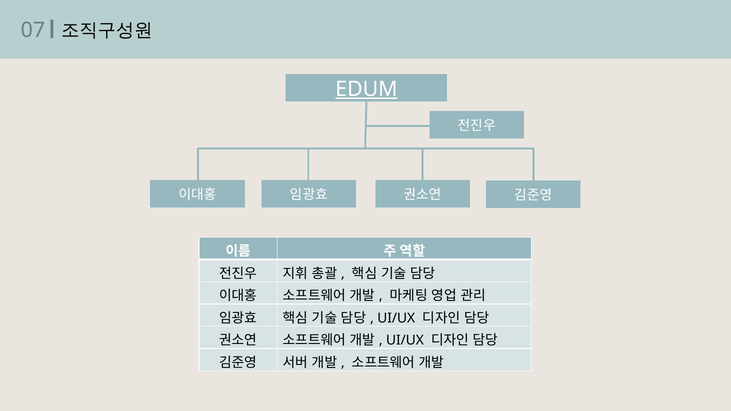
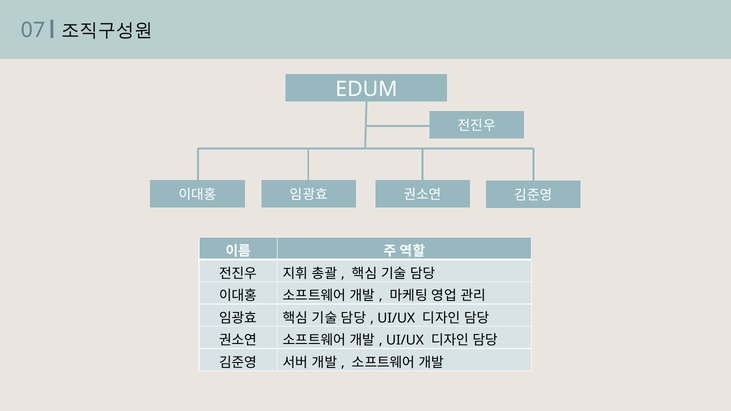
EDUM underline: present -> none
